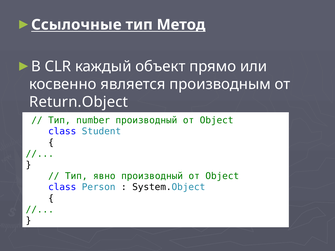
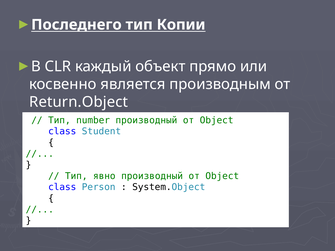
Ссылочные: Ссылочные -> Последнего
Метод: Метод -> Копии
